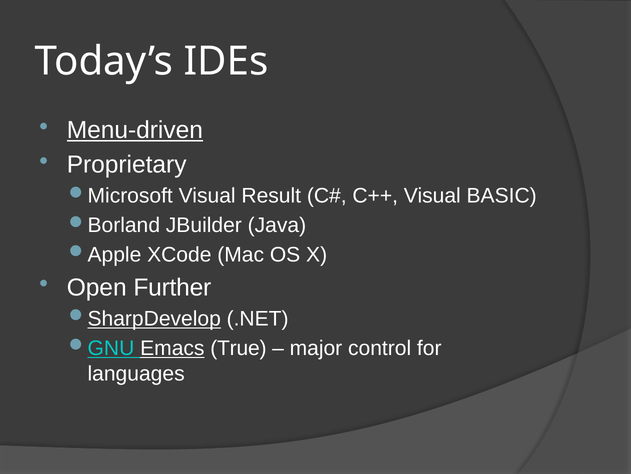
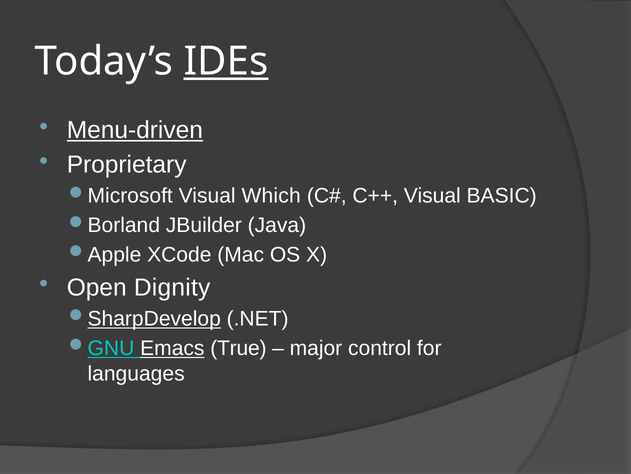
IDEs underline: none -> present
Result: Result -> Which
Further: Further -> Dignity
